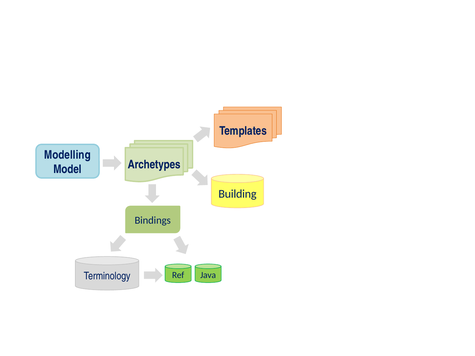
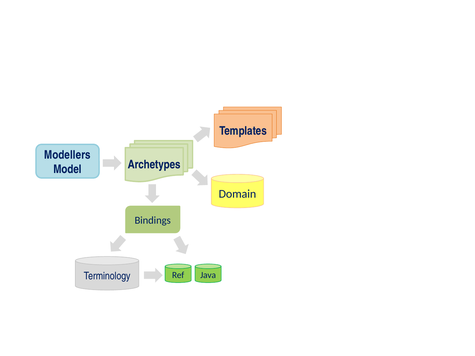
Modelling: Modelling -> Modellers
Building: Building -> Domain
